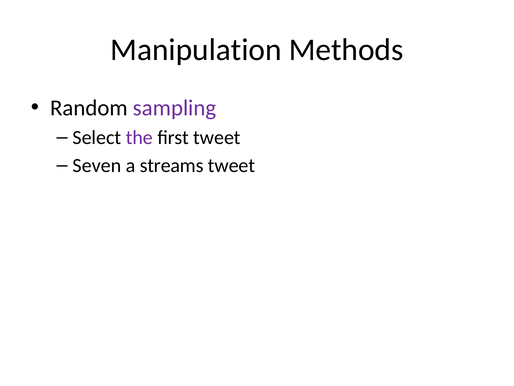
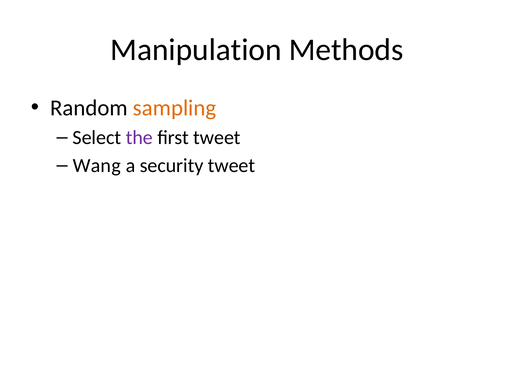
sampling colour: purple -> orange
Seven: Seven -> Wang
streams: streams -> security
